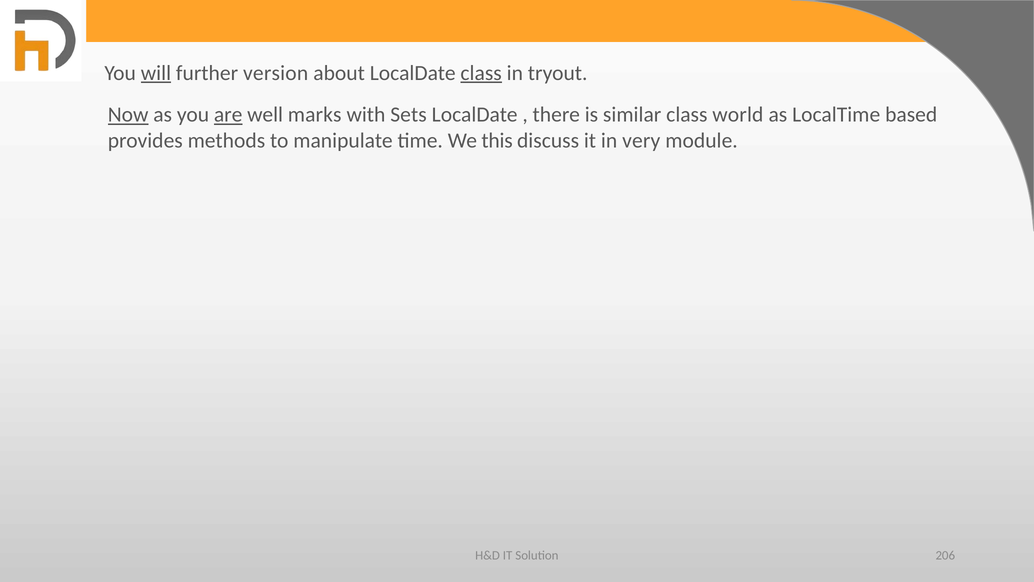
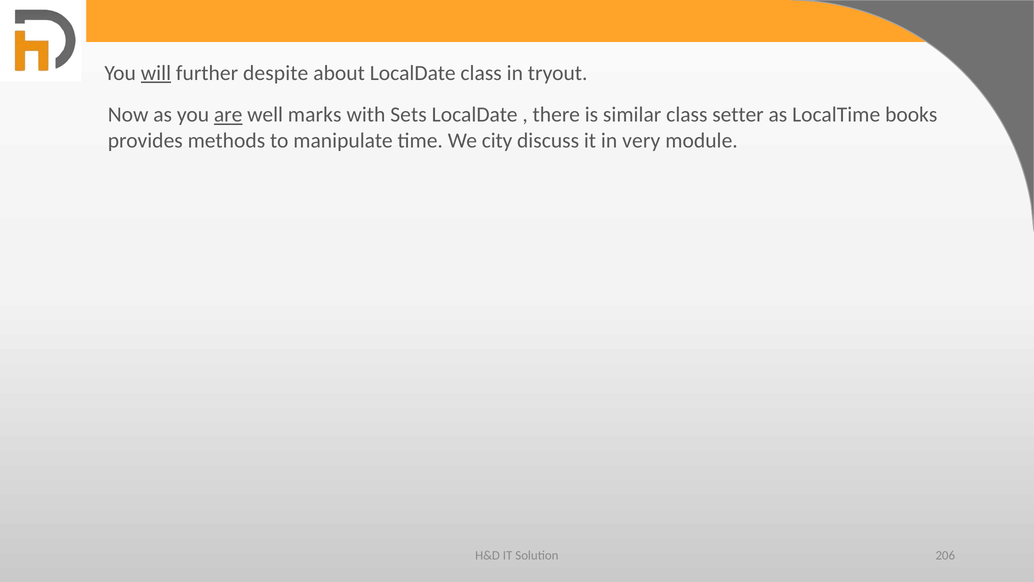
version: version -> despite
class at (481, 73) underline: present -> none
Now underline: present -> none
world: world -> setter
based: based -> books
this: this -> city
